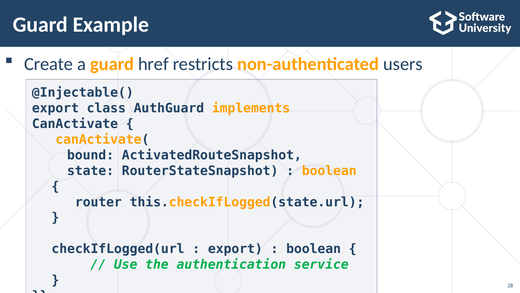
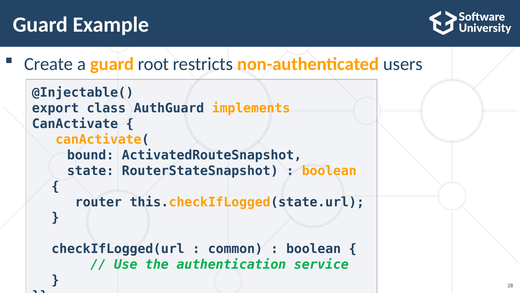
href: href -> root
export at (235, 248): export -> common
